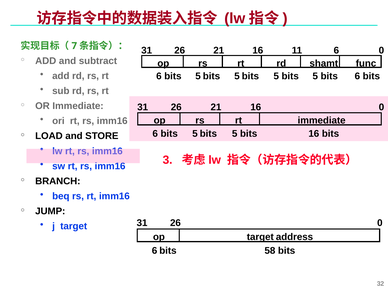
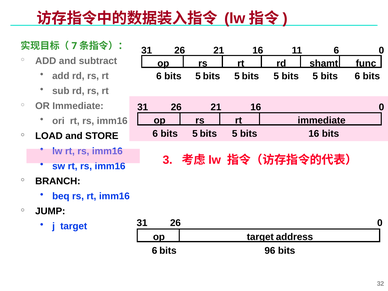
58: 58 -> 96
